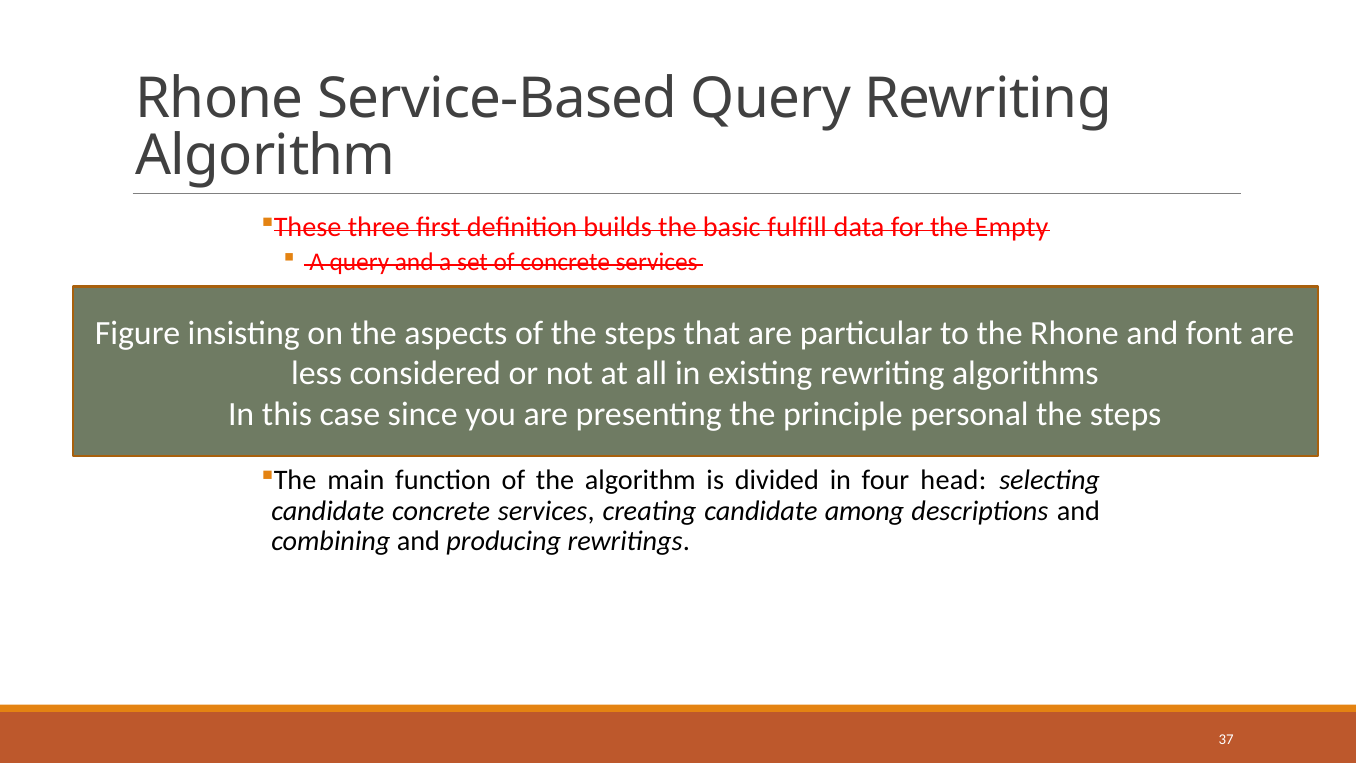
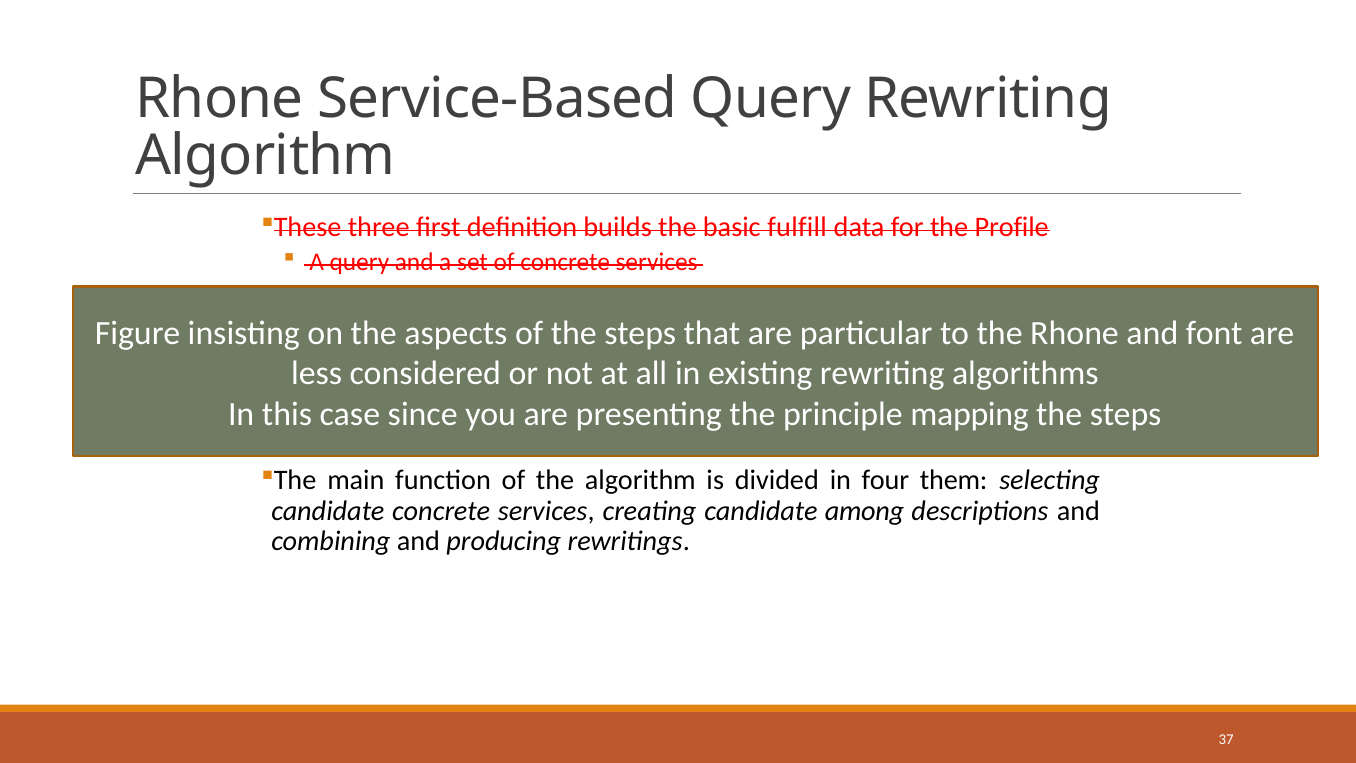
Empty: Empty -> Profile
personal: personal -> mapping
head: head -> them
